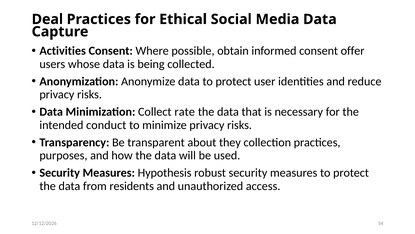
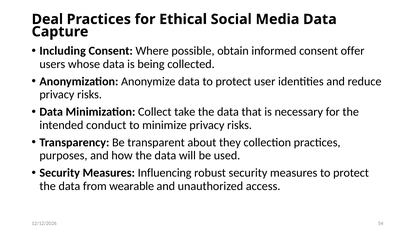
Activities: Activities -> Including
rate: rate -> take
Hypothesis: Hypothesis -> Influencing
residents: residents -> wearable
